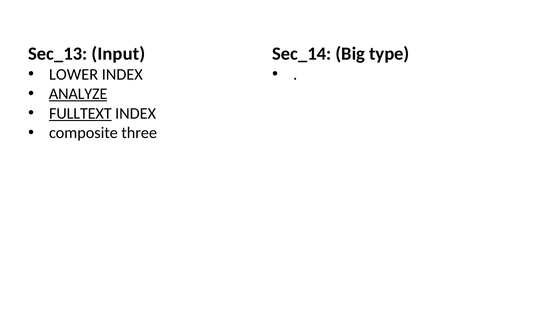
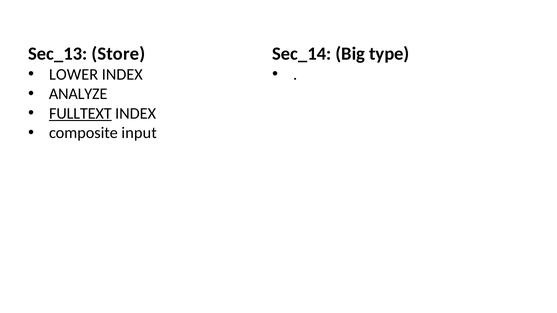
Input: Input -> Store
ANALYZE underline: present -> none
three: three -> input
